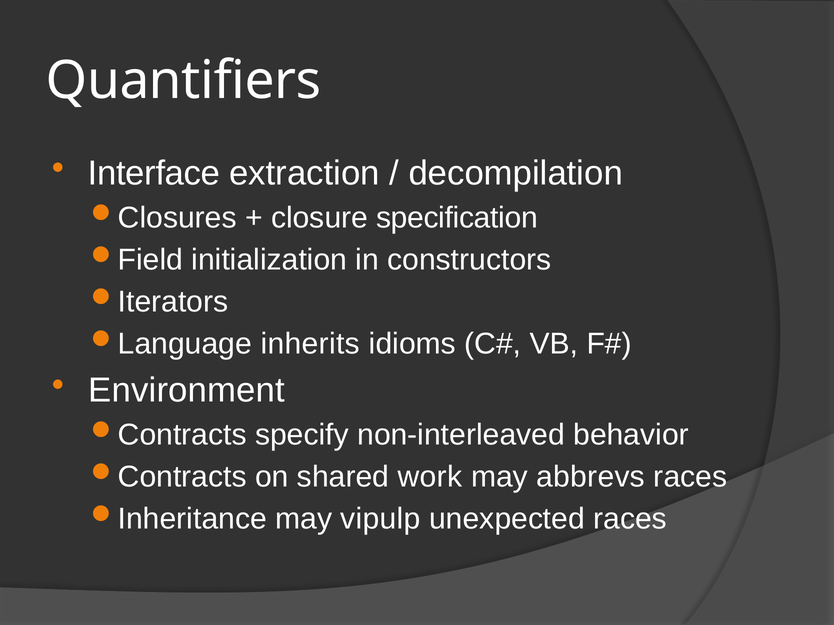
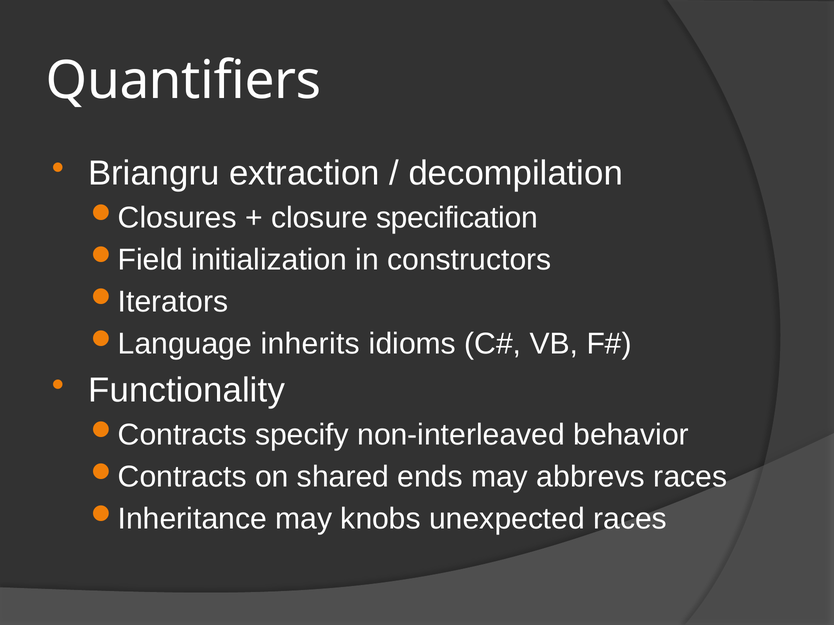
Interface: Interface -> Briangru
Environment: Environment -> Functionality
work: work -> ends
vipulp: vipulp -> knobs
